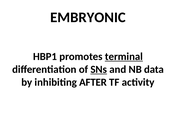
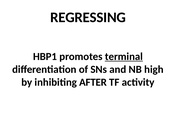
EMBRYONIC: EMBRYONIC -> REGRESSING
SNs underline: present -> none
data: data -> high
